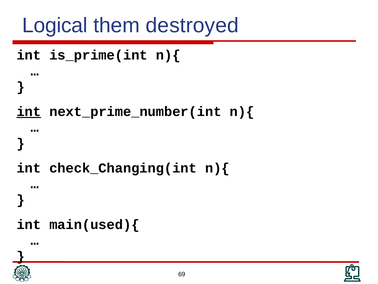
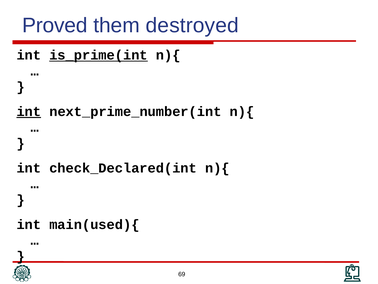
Logical: Logical -> Proved
is_prime(int underline: none -> present
check_Changing(int: check_Changing(int -> check_Declared(int
